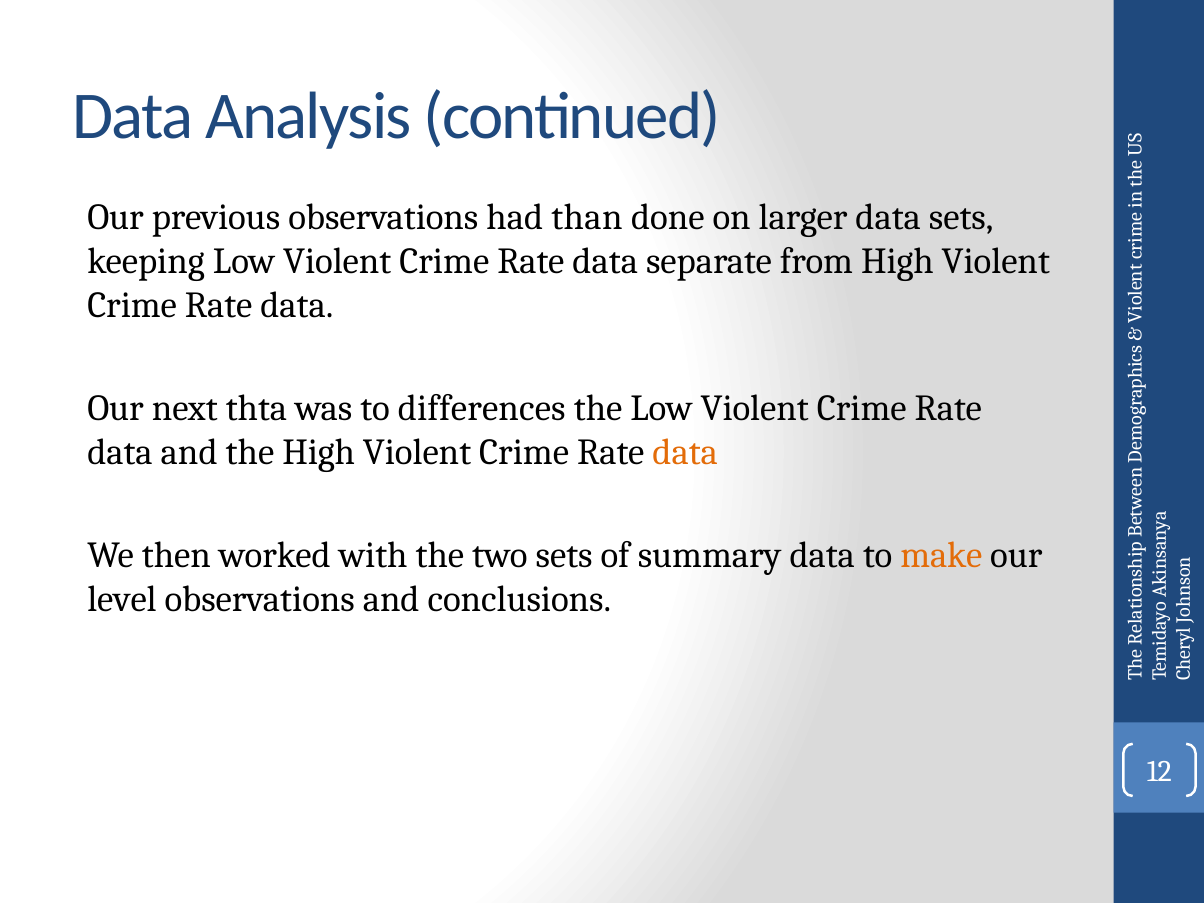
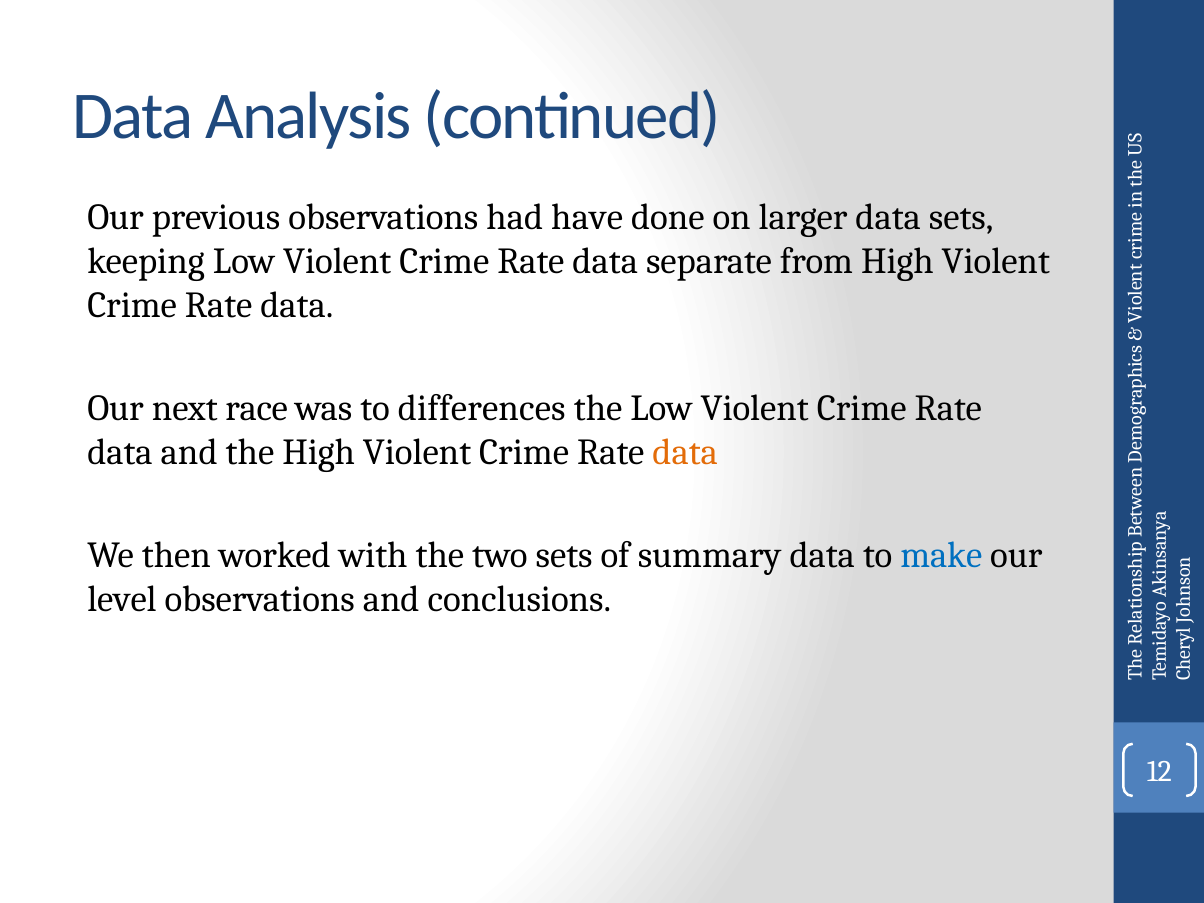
than: than -> have
thta: thta -> race
make colour: orange -> blue
